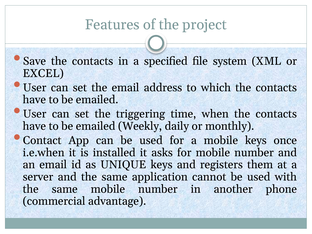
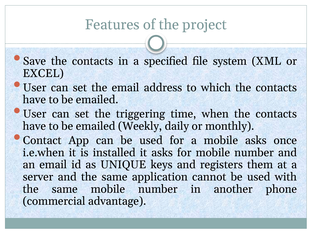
mobile keys: keys -> asks
